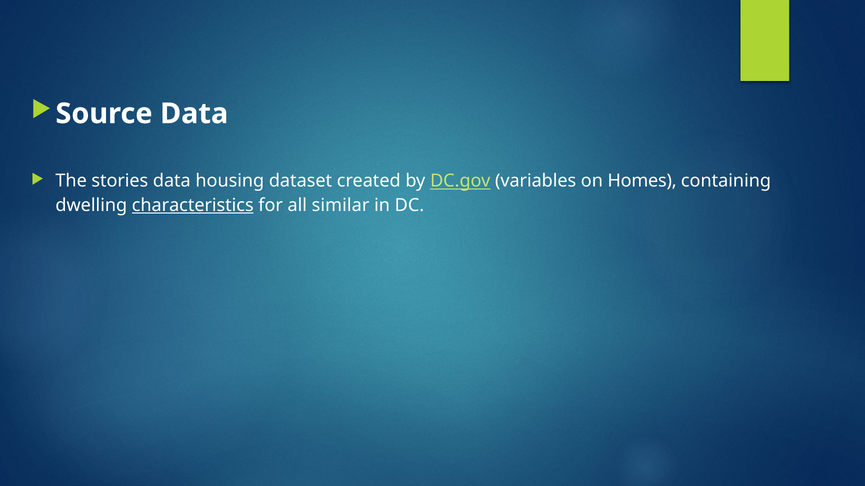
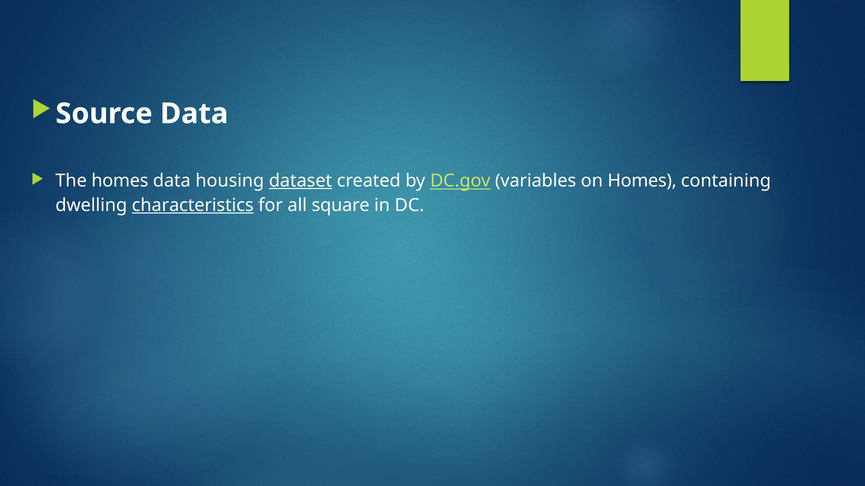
The stories: stories -> homes
dataset underline: none -> present
similar: similar -> square
